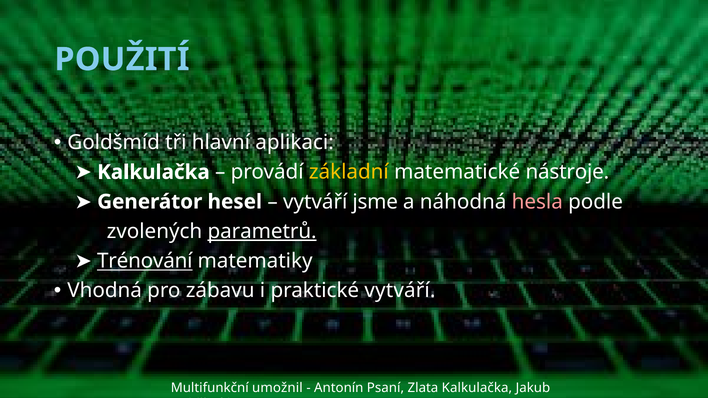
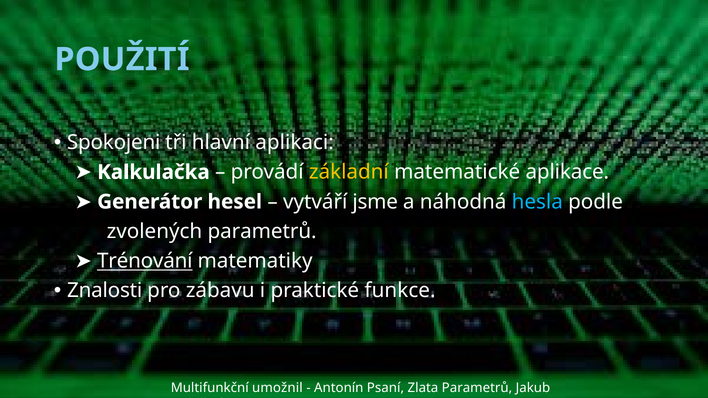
Goldšmíd at (114, 143): Goldšmíd -> Spokojeni
nástroje: nástroje -> aplikace
hesla colour: pink -> light blue
parametrů at (262, 232) underline: present -> none
Vhodná: Vhodná -> Znalosti
praktické vytváří: vytváří -> funkce
Zlata Kalkulačka: Kalkulačka -> Parametrů
